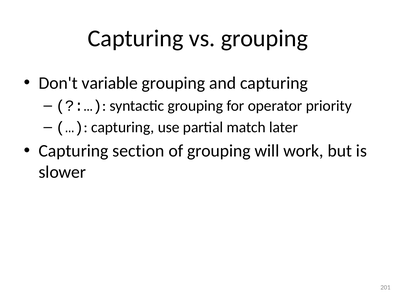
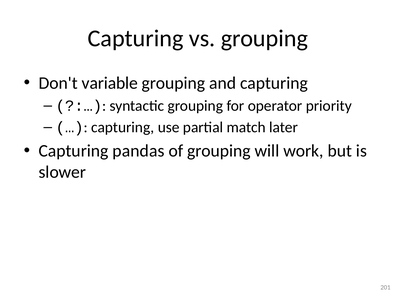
section: section -> pandas
